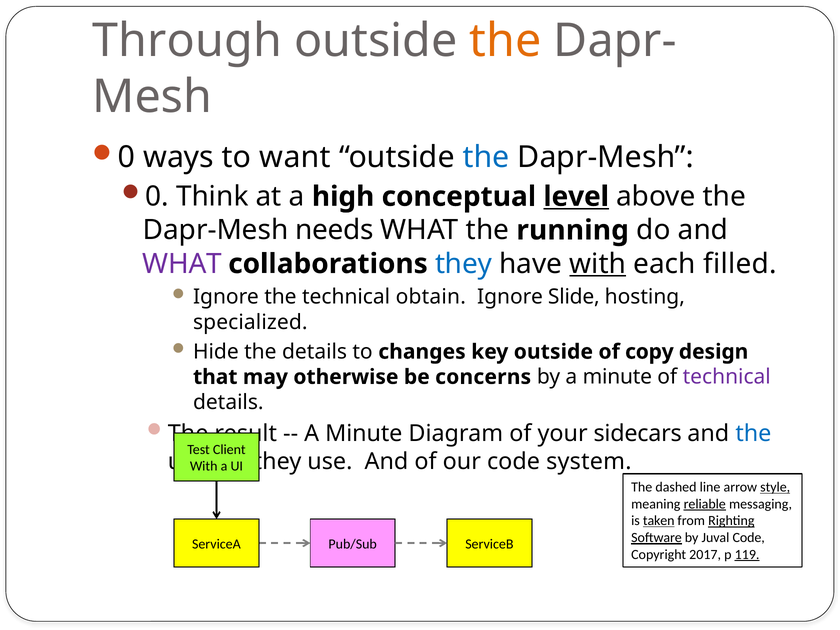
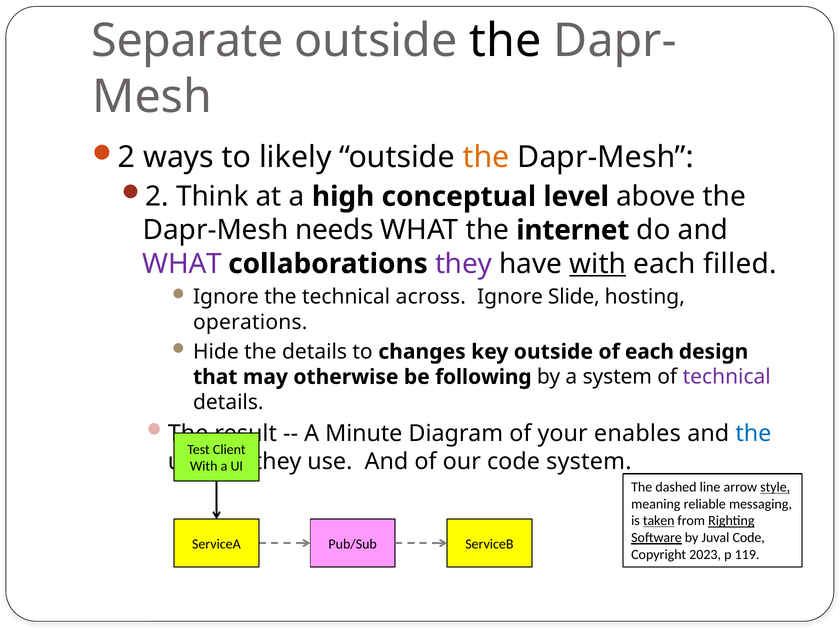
Through: Through -> Separate
the at (505, 41) colour: orange -> black
0 at (127, 157): 0 -> 2
want: want -> likely
the at (486, 157) colour: blue -> orange
0 at (157, 197): 0 -> 2
level underline: present -> none
running: running -> internet
they at (464, 264) colour: blue -> purple
obtain: obtain -> across
specialized: specialized -> operations
of copy: copy -> each
concerns: concerns -> following
by a minute: minute -> system
sidecars: sidecars -> enables
reliable underline: present -> none
2017: 2017 -> 2023
119 underline: present -> none
